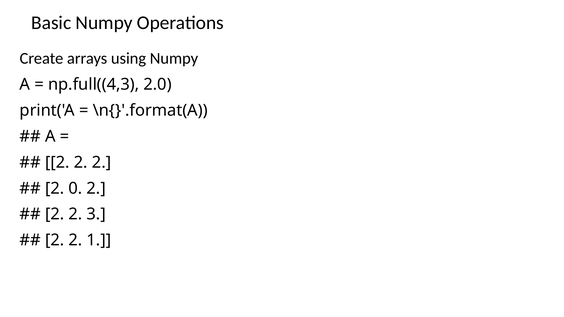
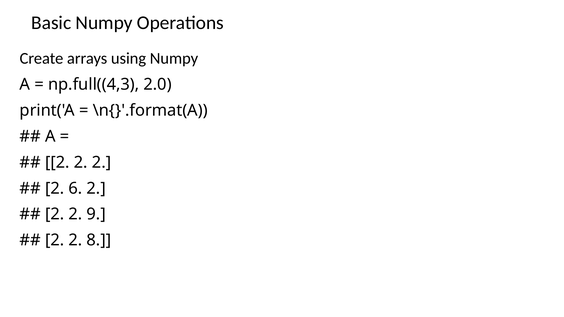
0: 0 -> 6
3: 3 -> 9
1: 1 -> 8
